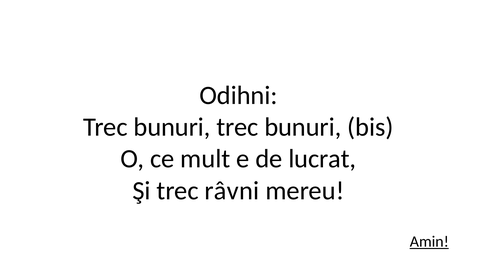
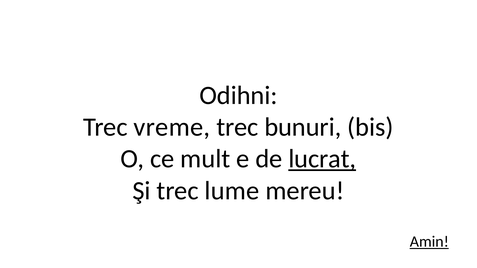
bunuri at (172, 127): bunuri -> vreme
lucrat underline: none -> present
râvni: râvni -> lume
